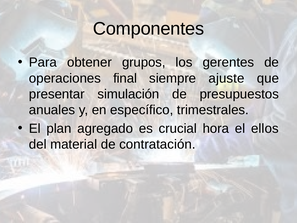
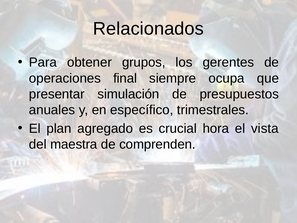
Componentes: Componentes -> Relacionados
ajuste: ajuste -> ocupa
ellos: ellos -> vista
material: material -> maestra
contratación: contratación -> comprenden
